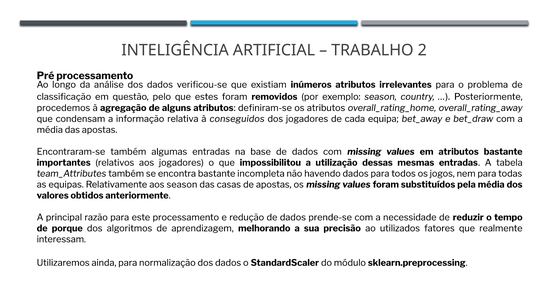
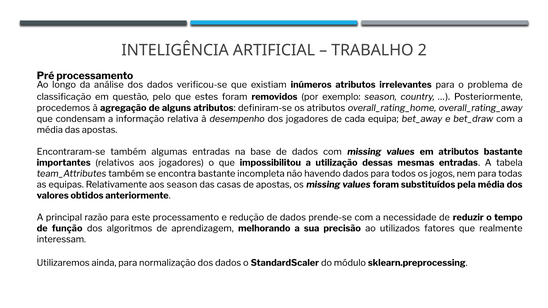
conseguidos: conseguidos -> desempenho
porque: porque -> função
